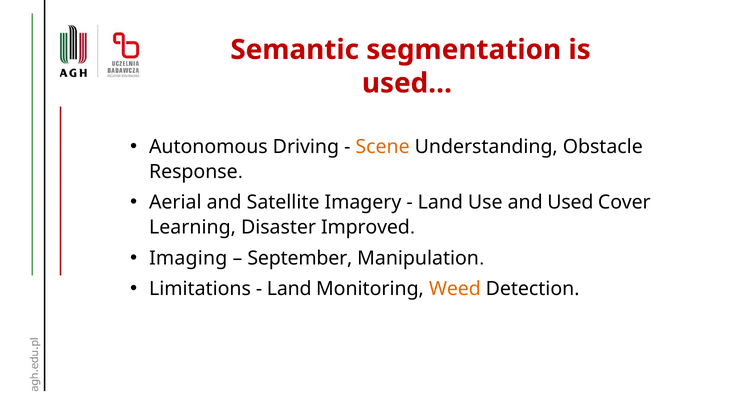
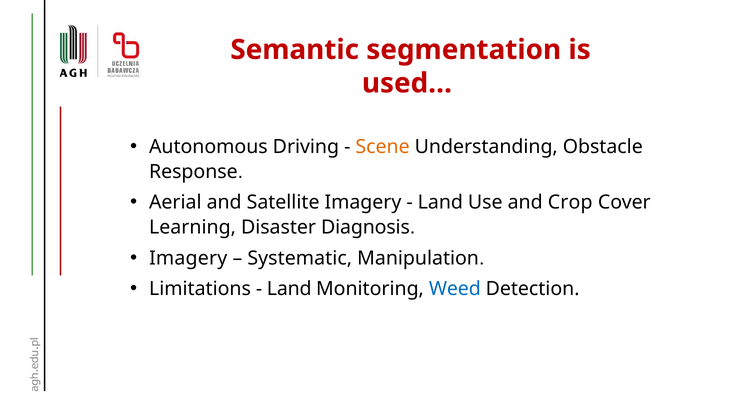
Used: Used -> Crop
Improved: Improved -> Diagnosis
Imaging at (188, 258): Imaging -> Imagery
September: September -> Systematic
Weed colour: orange -> blue
